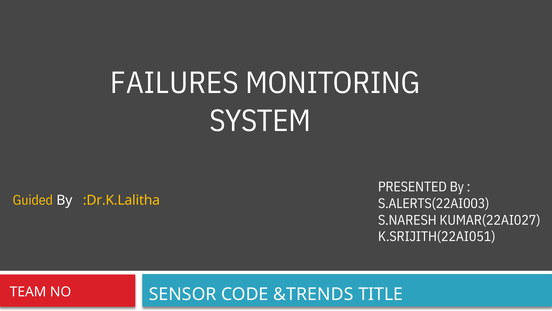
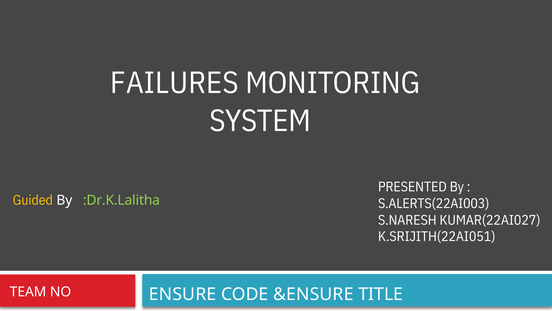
:Dr.K.Lalitha colour: yellow -> light green
SENSOR: SENSOR -> ENSURE
&TRENDS: &TRENDS -> &ENSURE
